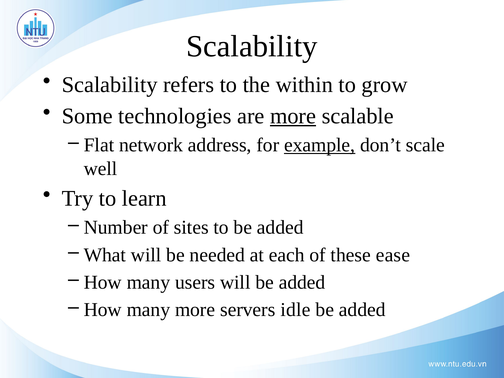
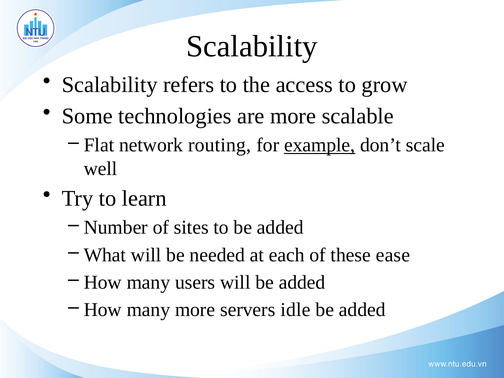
within: within -> access
more at (293, 116) underline: present -> none
address: address -> routing
